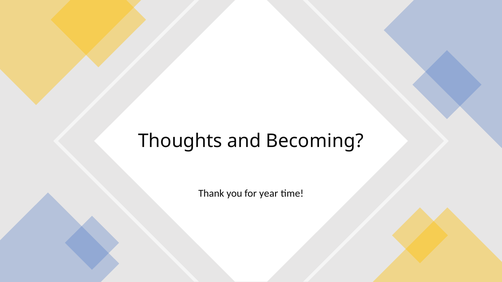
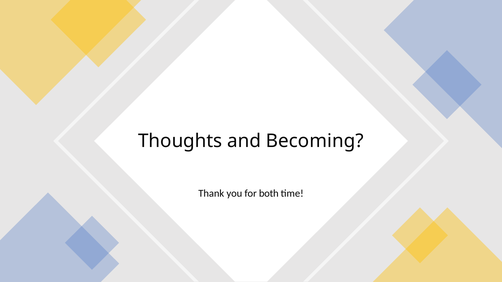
year: year -> both
